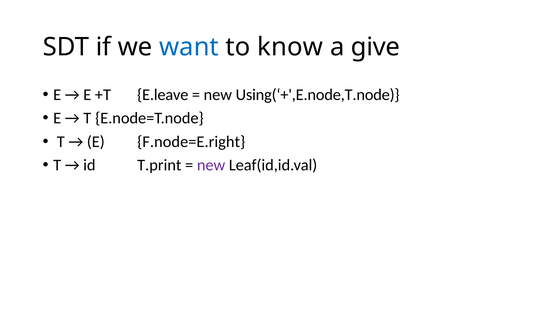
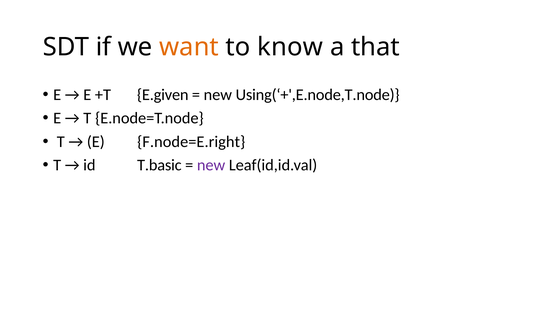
want colour: blue -> orange
give: give -> that
E.leave: E.leave -> E.given
T.print: T.print -> T.basic
